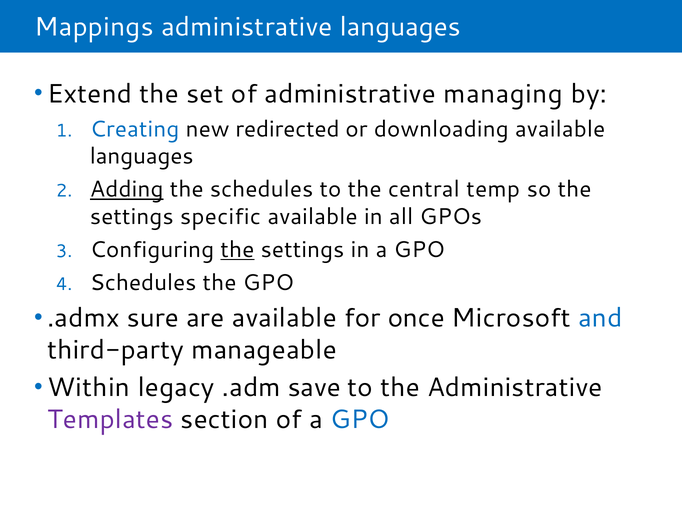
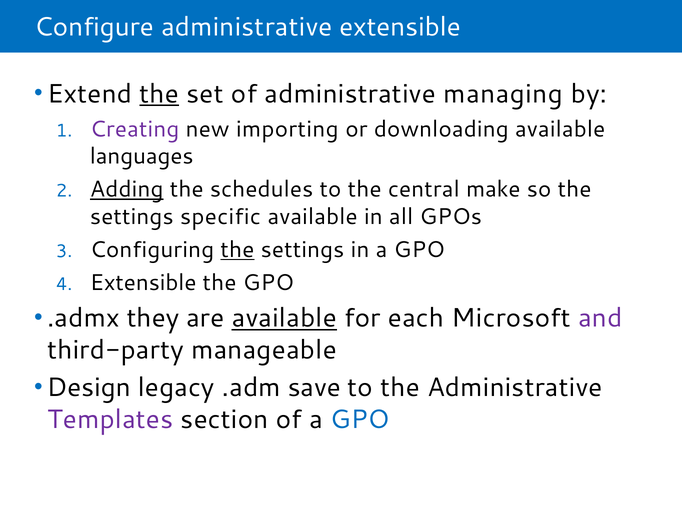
Mappings: Mappings -> Configure
administrative languages: languages -> extensible
the at (159, 94) underline: none -> present
Creating colour: blue -> purple
redirected: redirected -> importing
temp: temp -> make
Schedules at (143, 282): Schedules -> Extensible
sure: sure -> they
available at (284, 318) underline: none -> present
once: once -> each
and colour: blue -> purple
Within: Within -> Design
